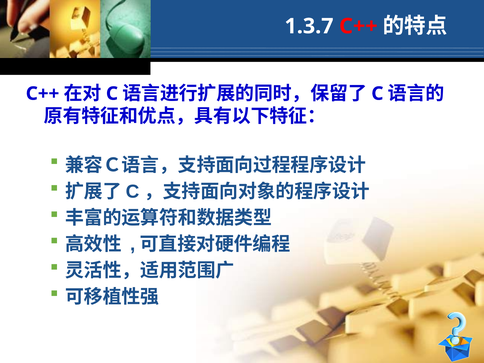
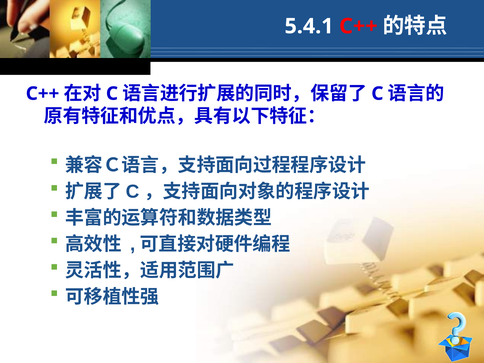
1.3.7: 1.3.7 -> 5.4.1
